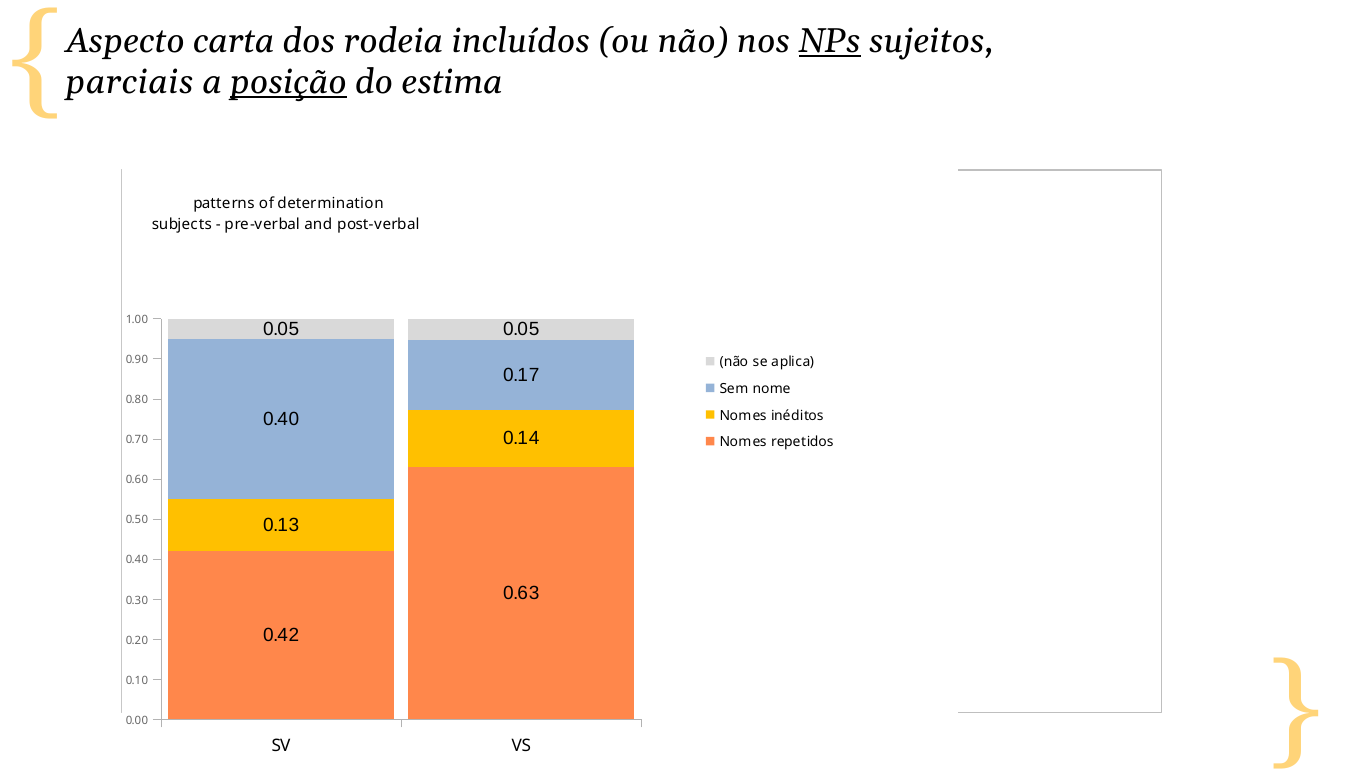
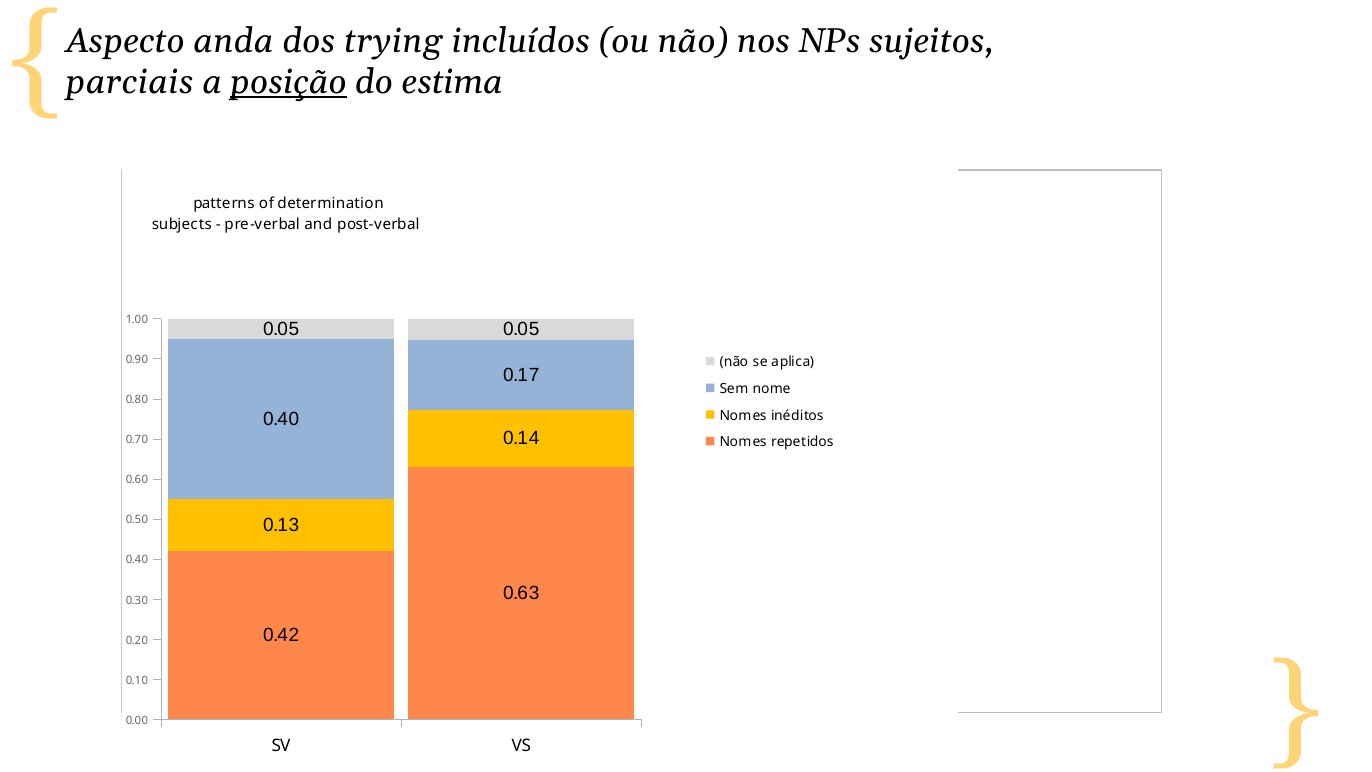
carta: carta -> anda
rodeia: rodeia -> trying
NPs underline: present -> none
